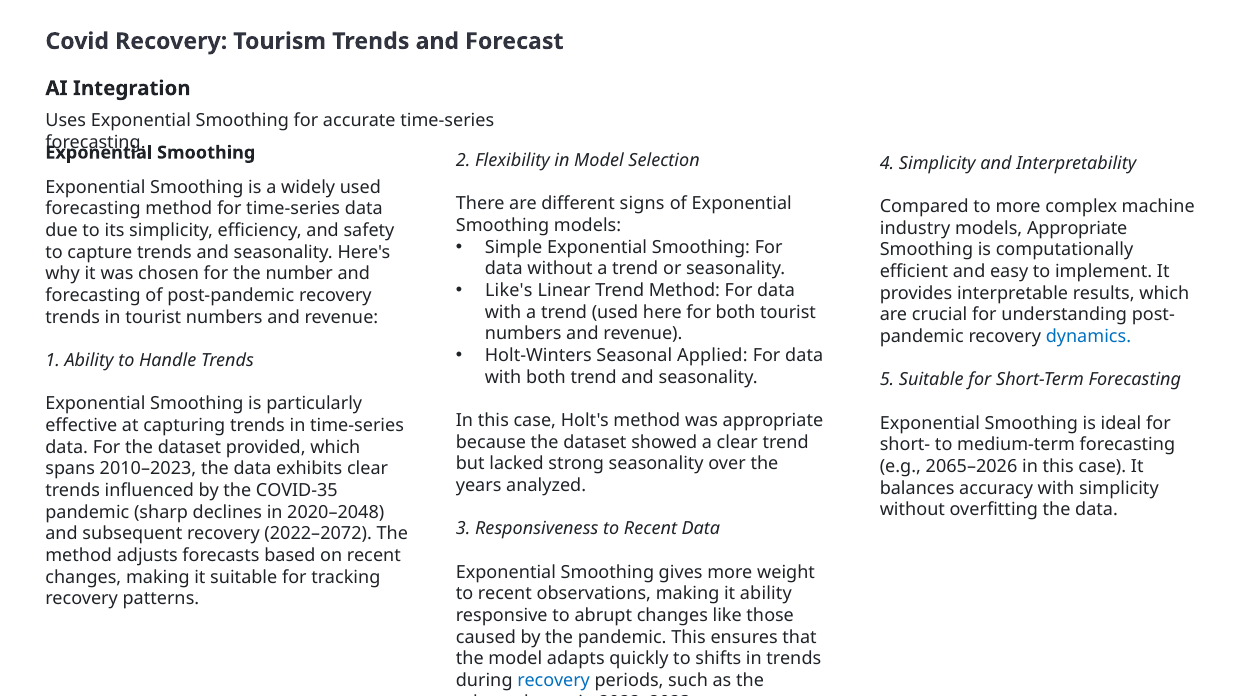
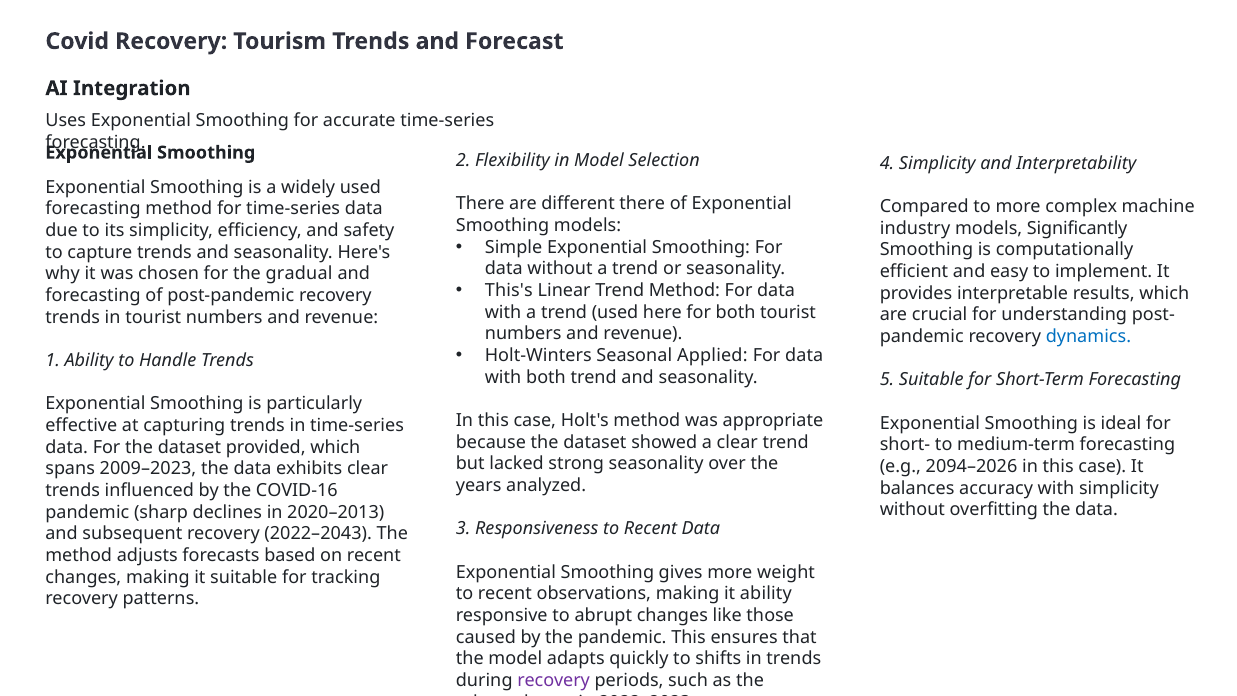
different signs: signs -> there
models Appropriate: Appropriate -> Significantly
number: number -> gradual
Like's: Like's -> This's
2065–2026: 2065–2026 -> 2094–2026
2010–2023: 2010–2023 -> 2009–2023
COVID-35: COVID-35 -> COVID-16
2020–2048: 2020–2048 -> 2020–2013
2022–2072: 2022–2072 -> 2022–2043
recovery at (554, 680) colour: blue -> purple
